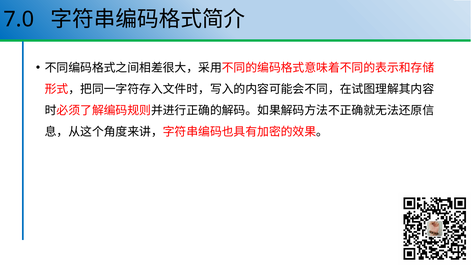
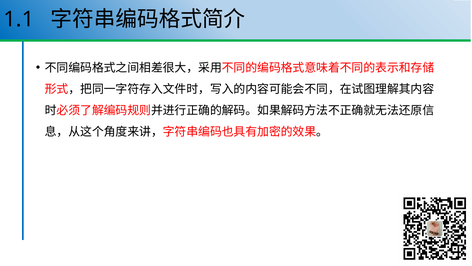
7.0: 7.0 -> 1.1
